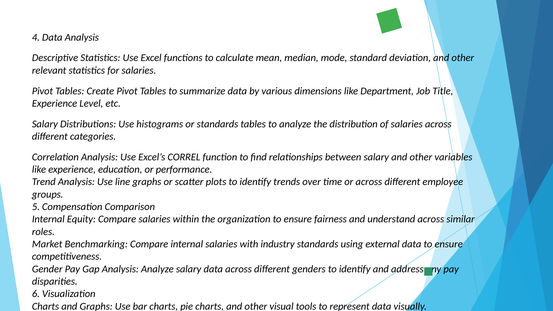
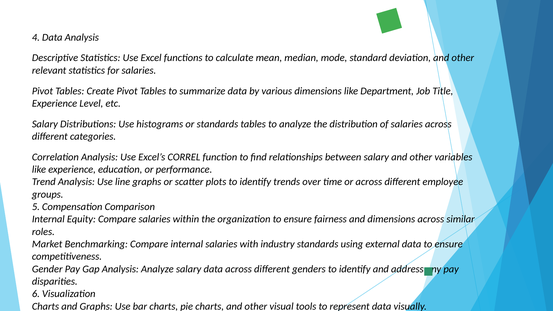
and understand: understand -> dimensions
